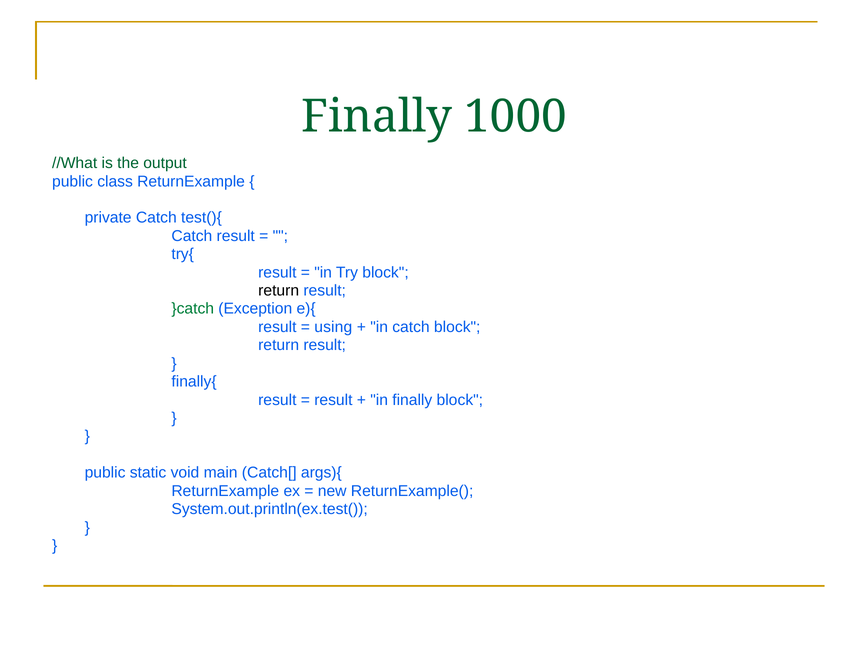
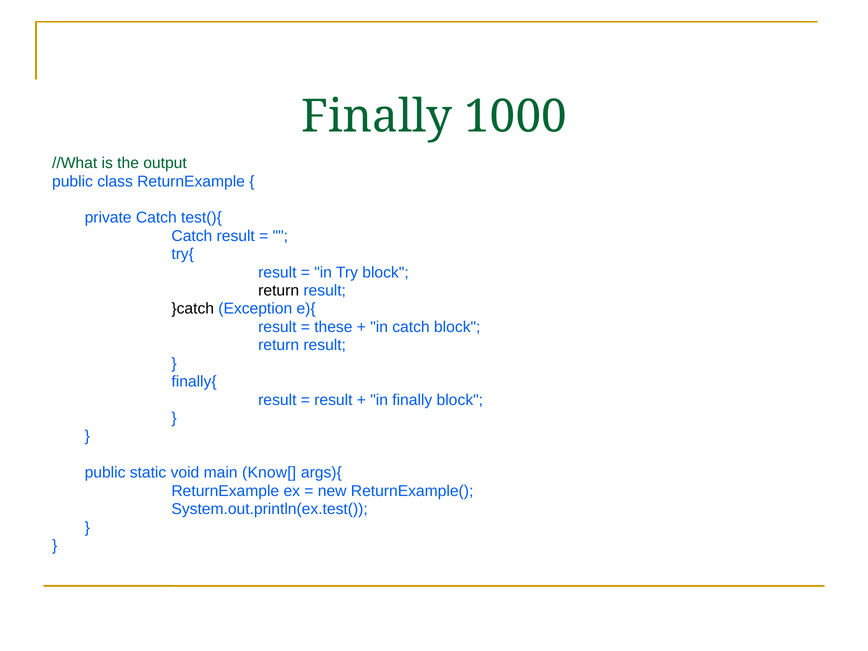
}catch colour: green -> black
using: using -> these
Catch[: Catch[ -> Know[
